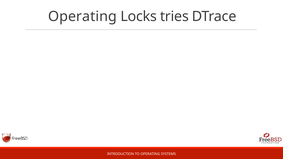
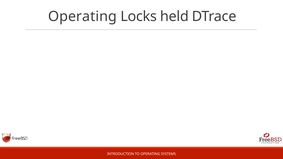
tries: tries -> held
